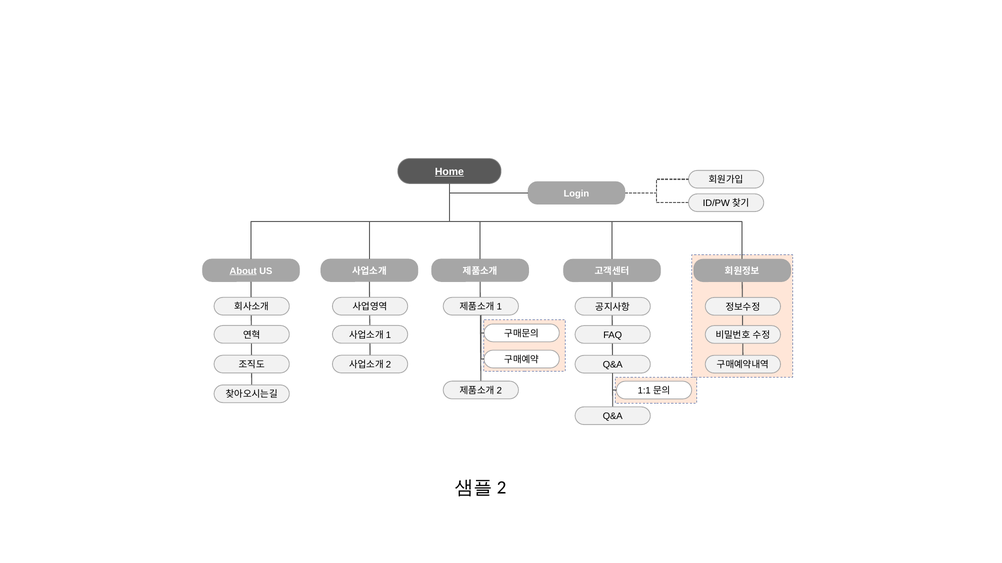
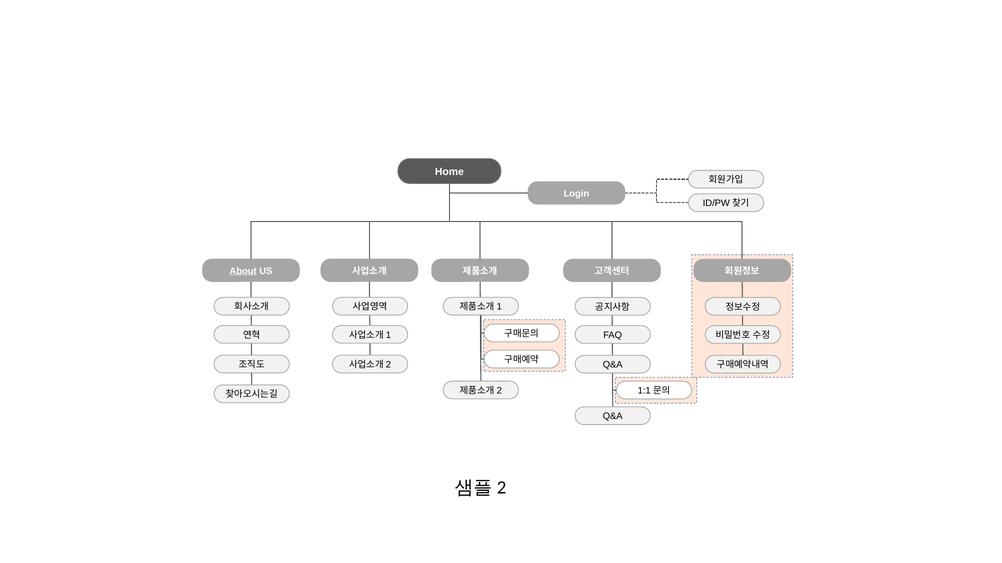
Home underline: present -> none
